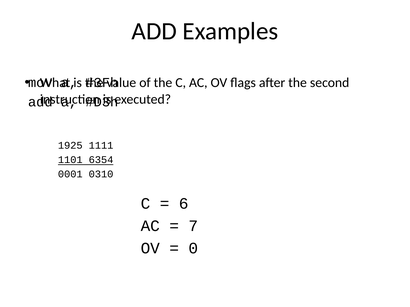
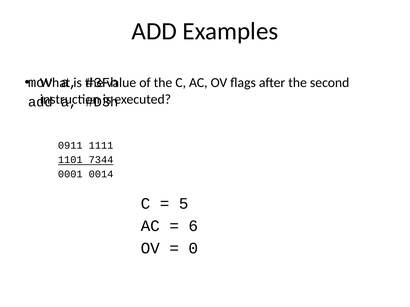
1925: 1925 -> 0911
6354: 6354 -> 7344
0310: 0310 -> 0014
6: 6 -> 5
7: 7 -> 6
